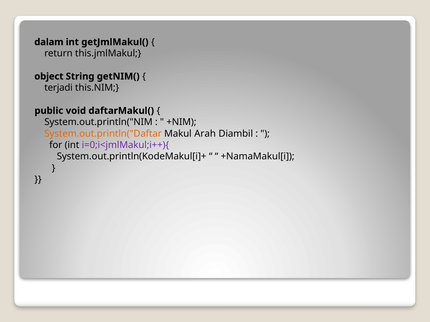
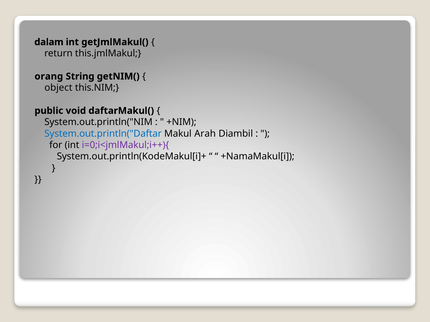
object: object -> orang
terjadi: terjadi -> object
System.out.println("Daftar colour: orange -> blue
